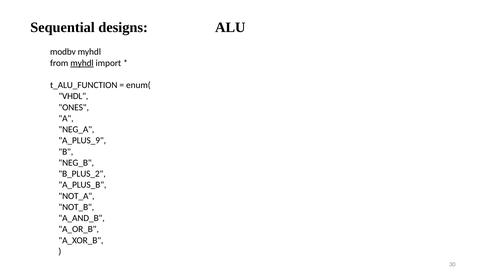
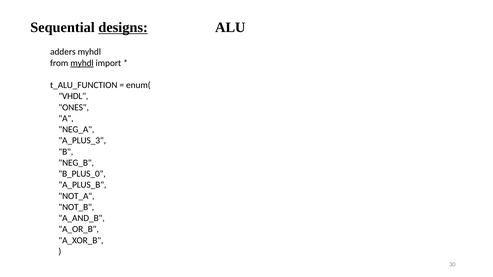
designs underline: none -> present
modbv: modbv -> adders
A_PLUS_9: A_PLUS_9 -> A_PLUS_3
B_PLUS_2: B_PLUS_2 -> B_PLUS_0
